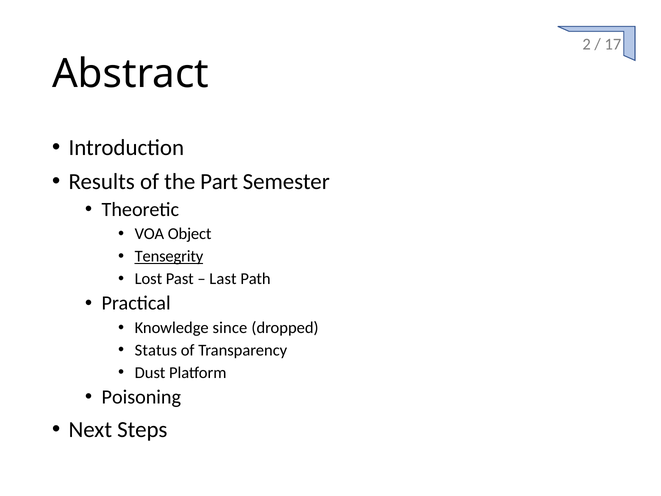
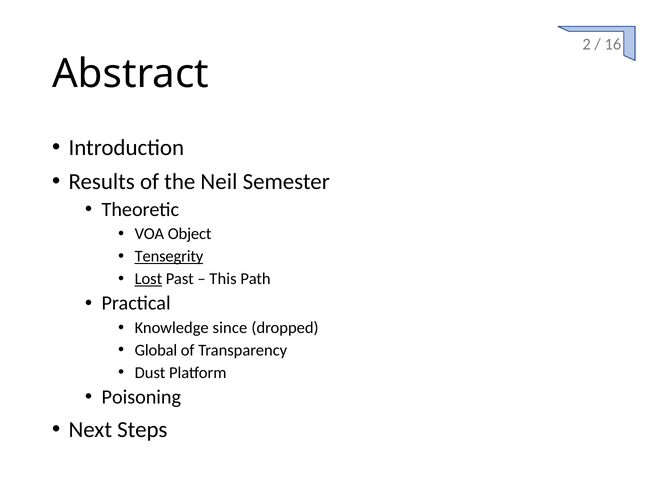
17: 17 -> 16
Part: Part -> Neil
Lost underline: none -> present
Last: Last -> This
Status: Status -> Global
